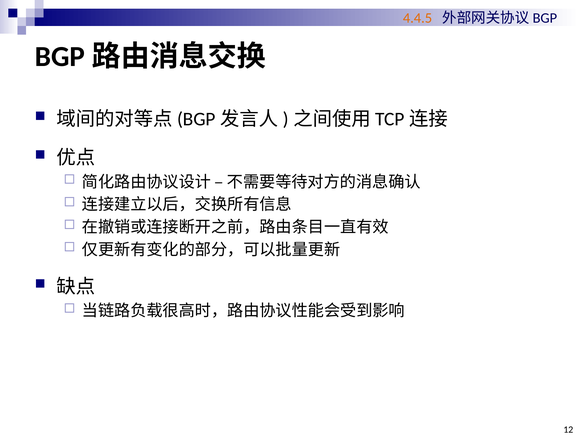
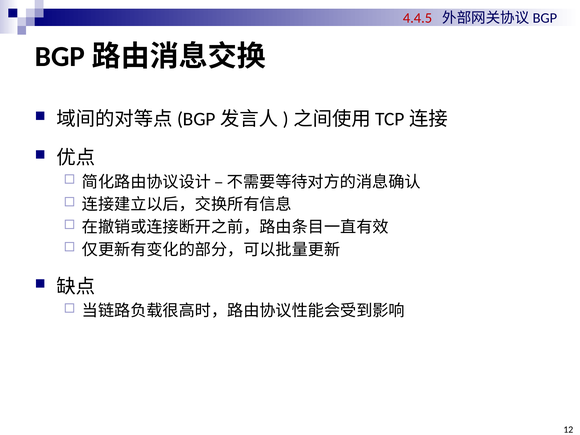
4.4.5 colour: orange -> red
